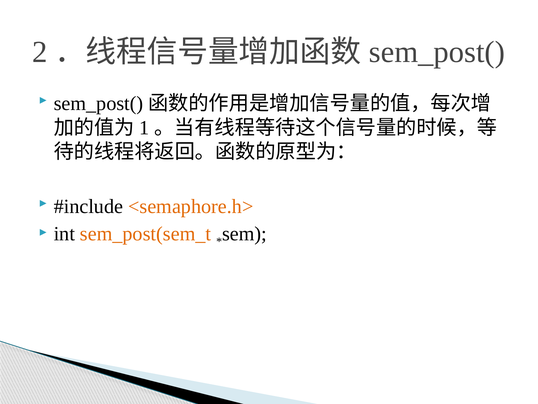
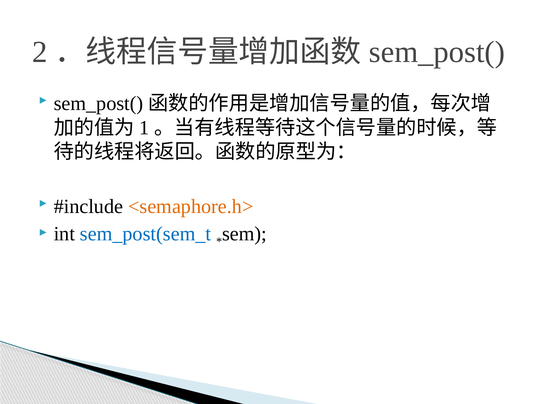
sem_post(sem_t colour: orange -> blue
